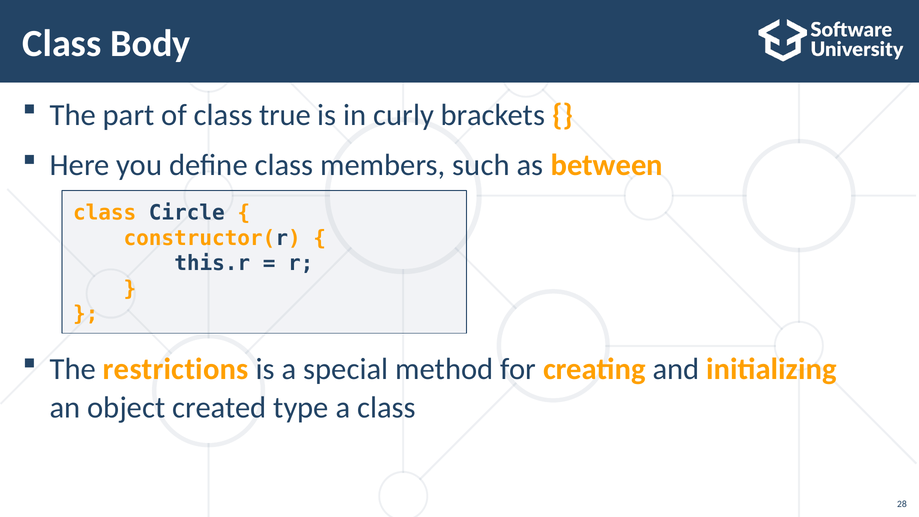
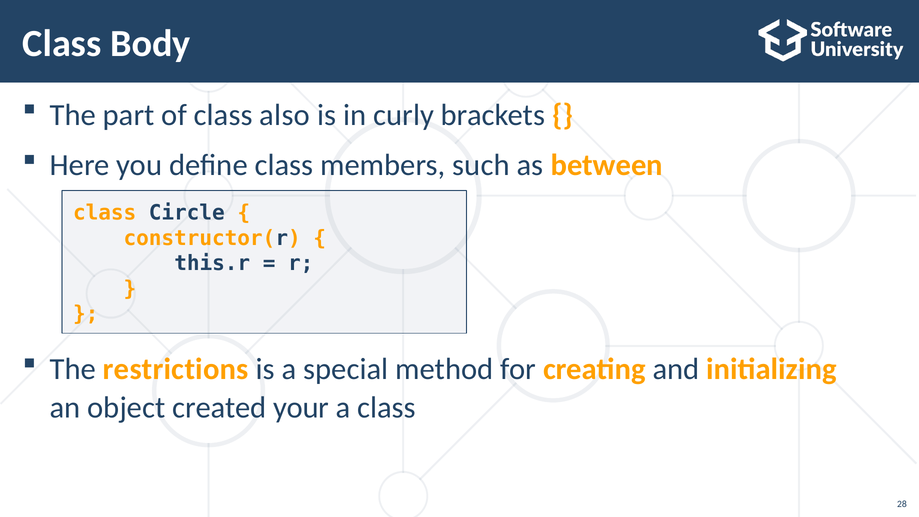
true: true -> also
type: type -> your
